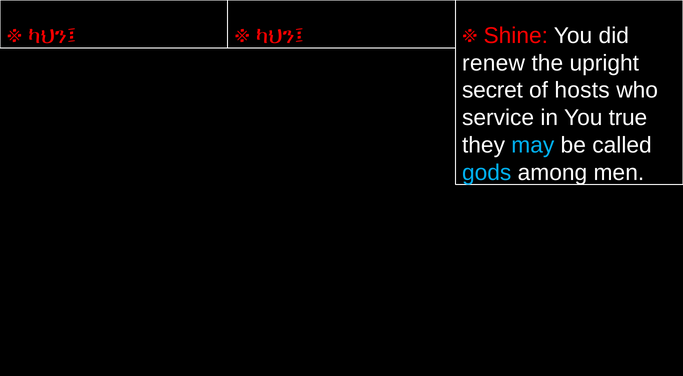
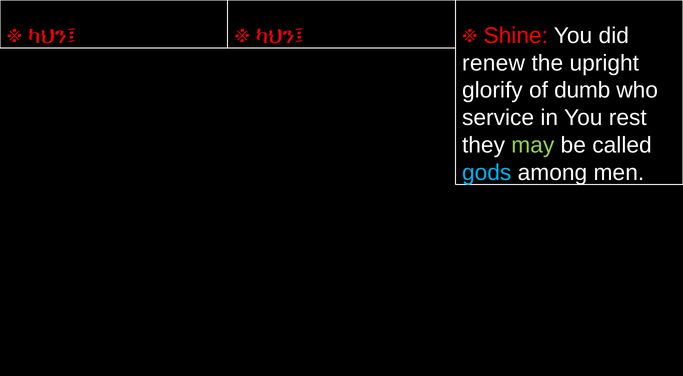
secret: secret -> glorify
hosts: hosts -> dumb
true: true -> rest
may colour: light blue -> light green
